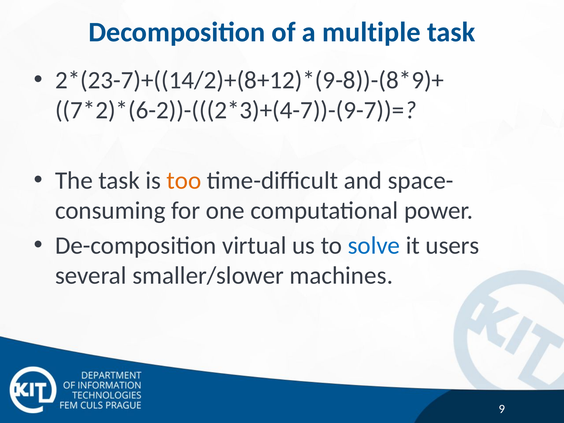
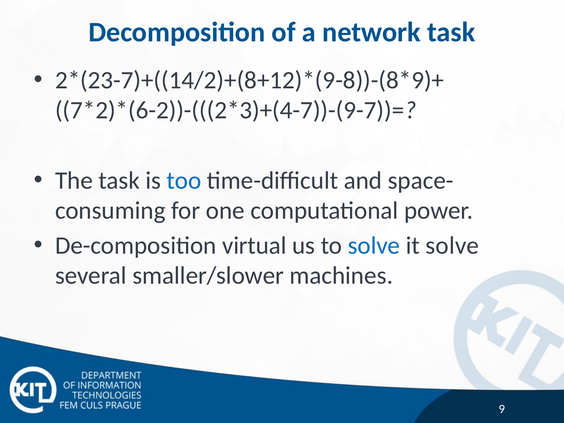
multiple: multiple -> network
too colour: orange -> blue
it users: users -> solve
